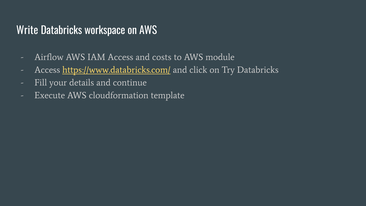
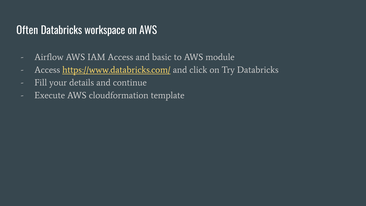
Write: Write -> Often
costs: costs -> basic
